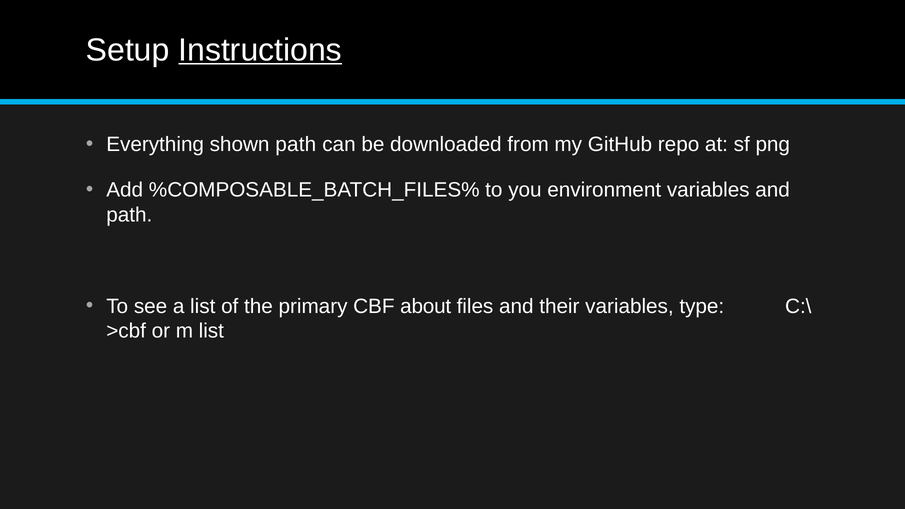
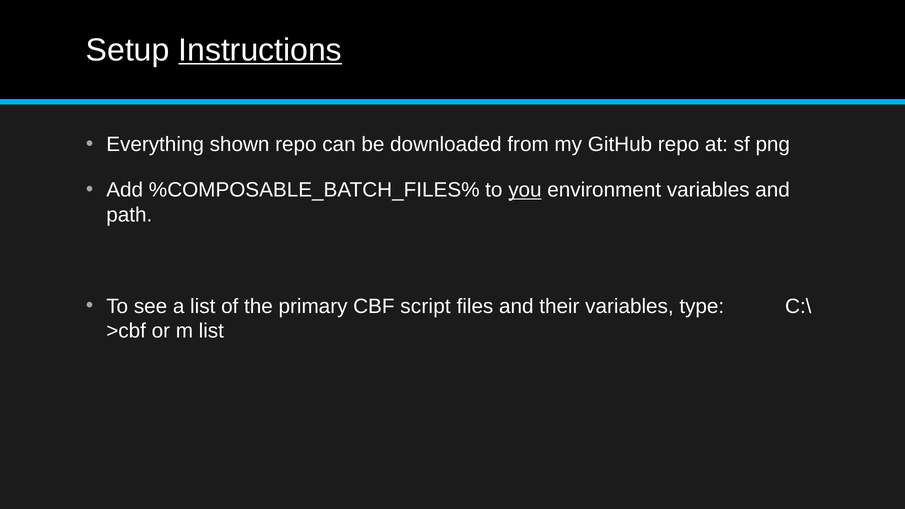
shown path: path -> repo
you underline: none -> present
about: about -> script
